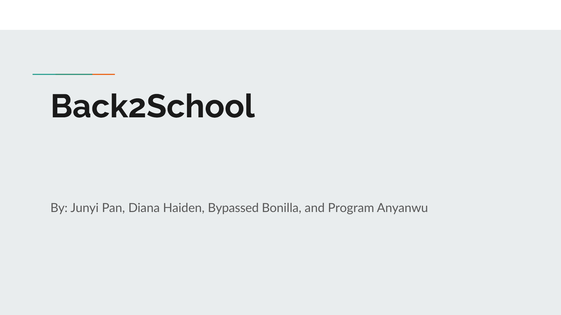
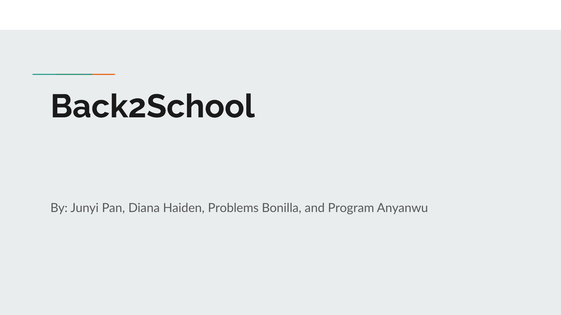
Bypassed: Bypassed -> Problems
